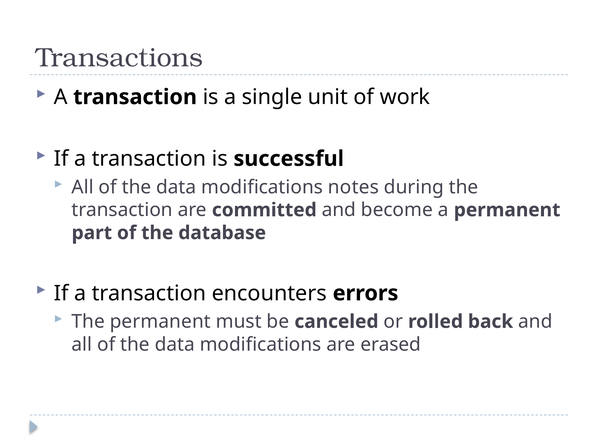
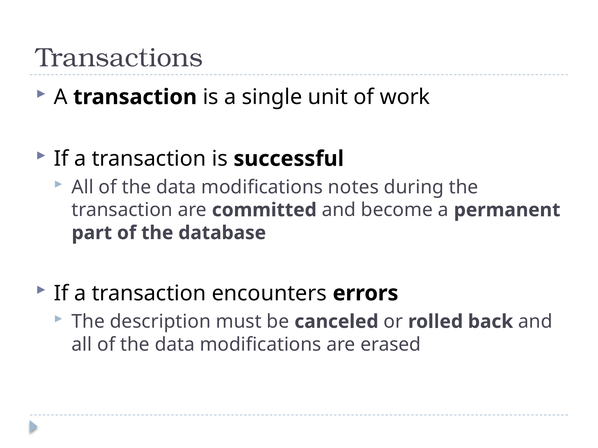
The permanent: permanent -> description
